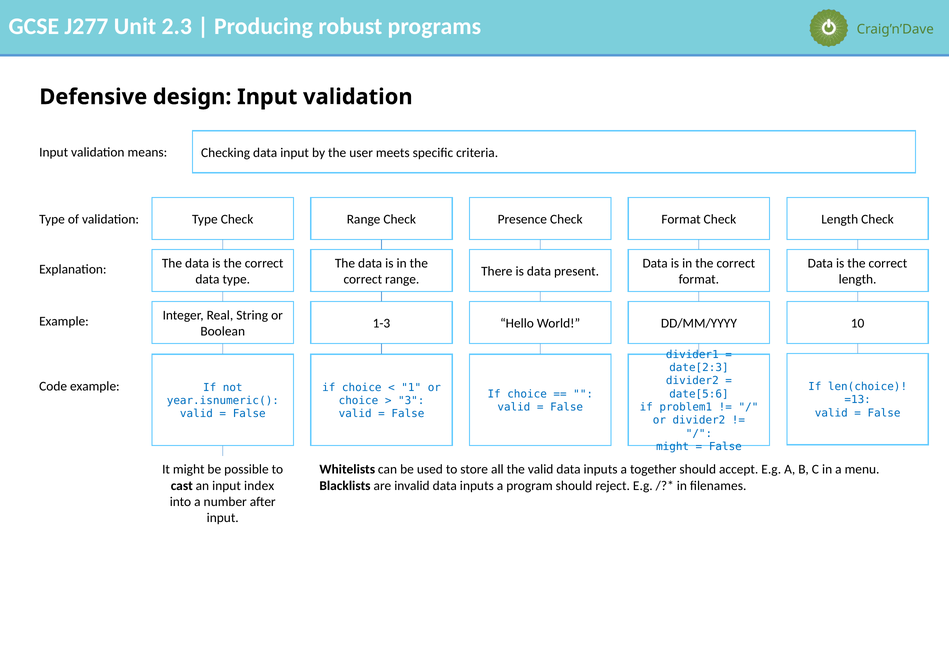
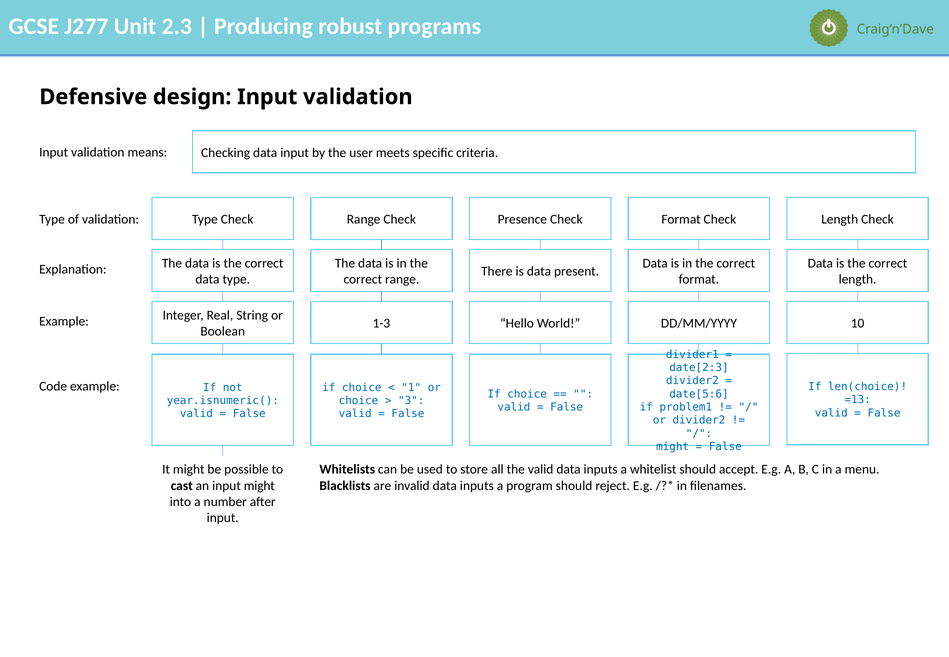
together: together -> whitelist
input index: index -> might
